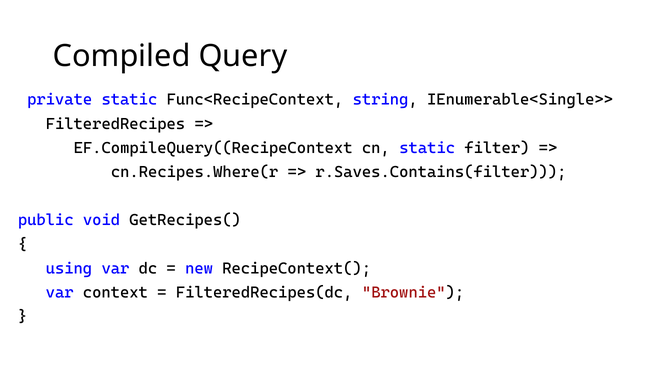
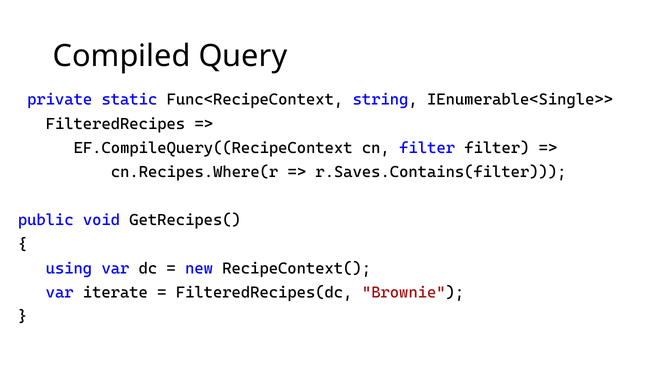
cn static: static -> filter
context: context -> iterate
